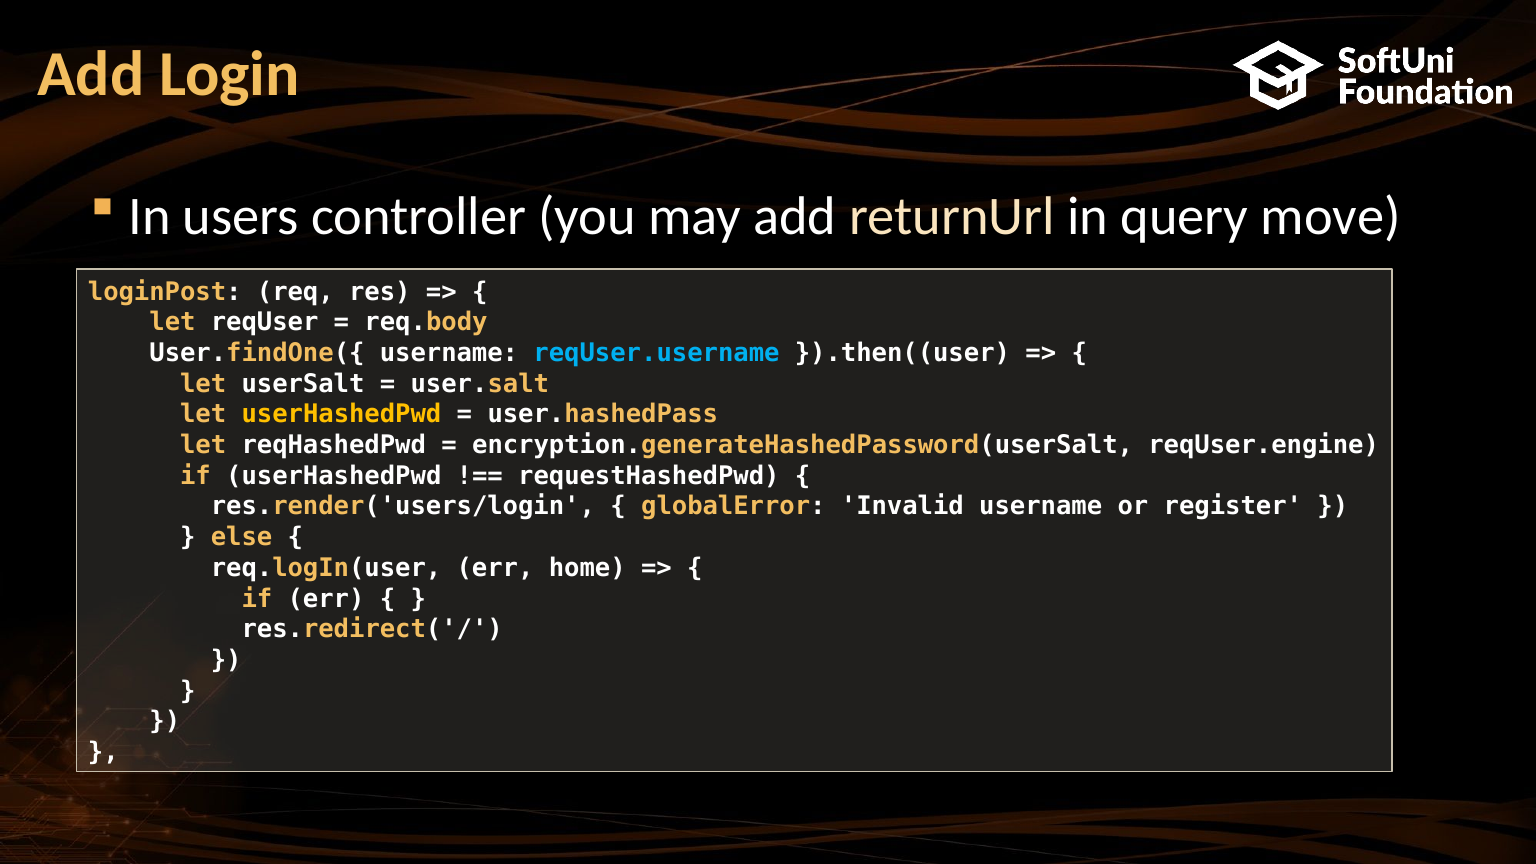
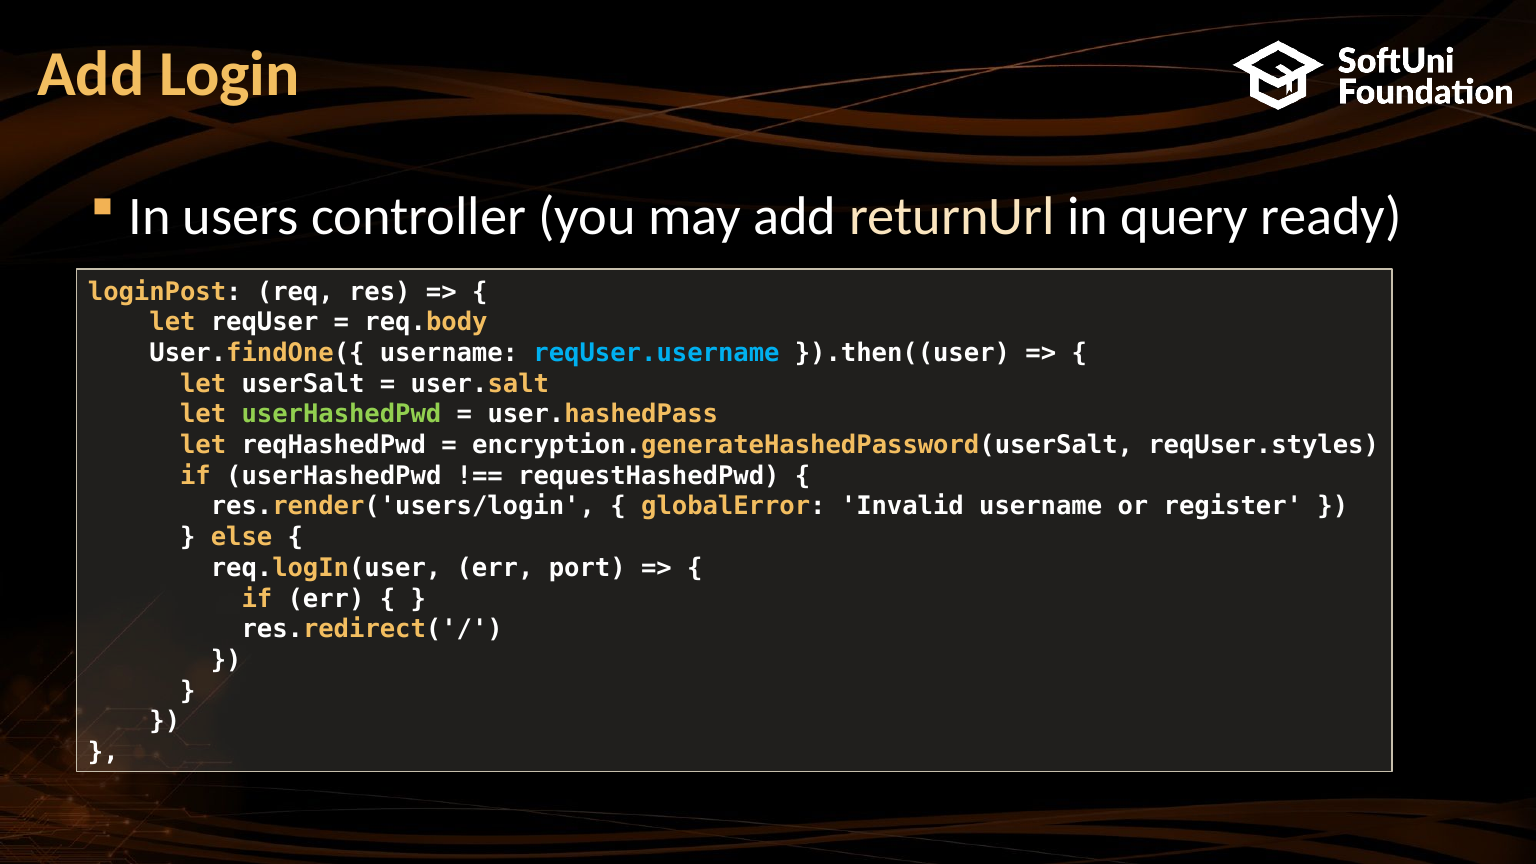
move: move -> ready
userHashedPwd at (341, 415) colour: yellow -> light green
reqUser.engine: reqUser.engine -> reqUser.styles
home: home -> port
